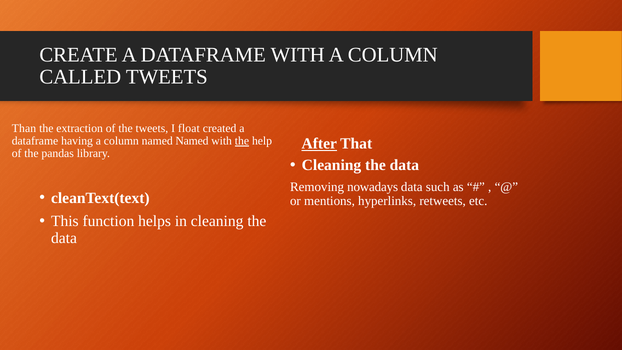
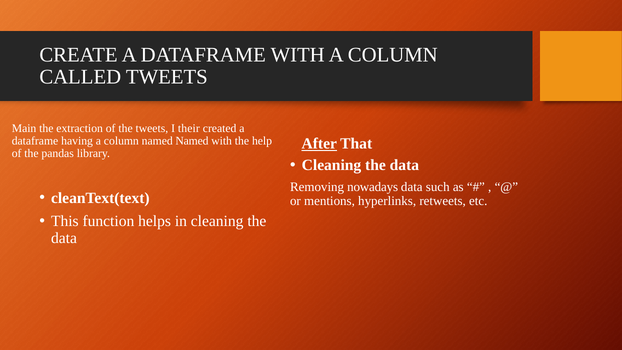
Than: Than -> Main
float: float -> their
the at (242, 141) underline: present -> none
